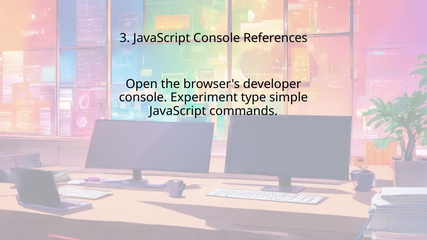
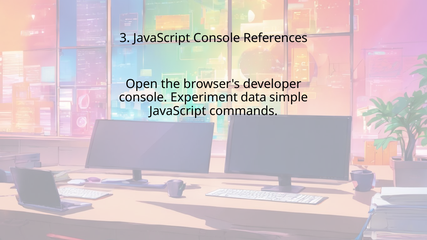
type: type -> data
